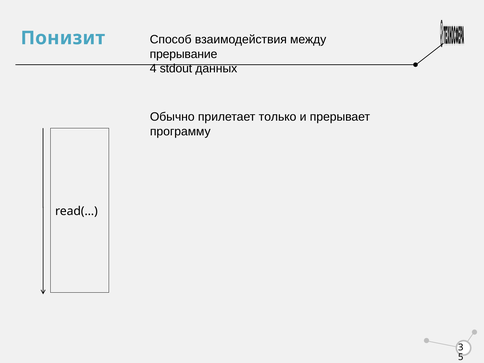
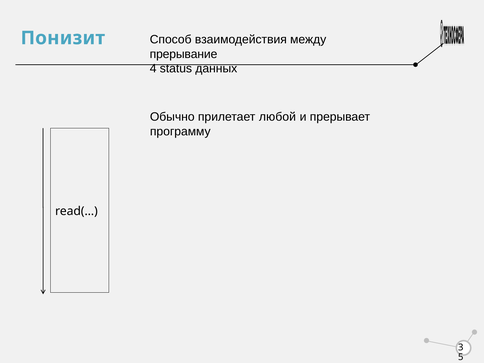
stdout: stdout -> status
только: только -> любой
